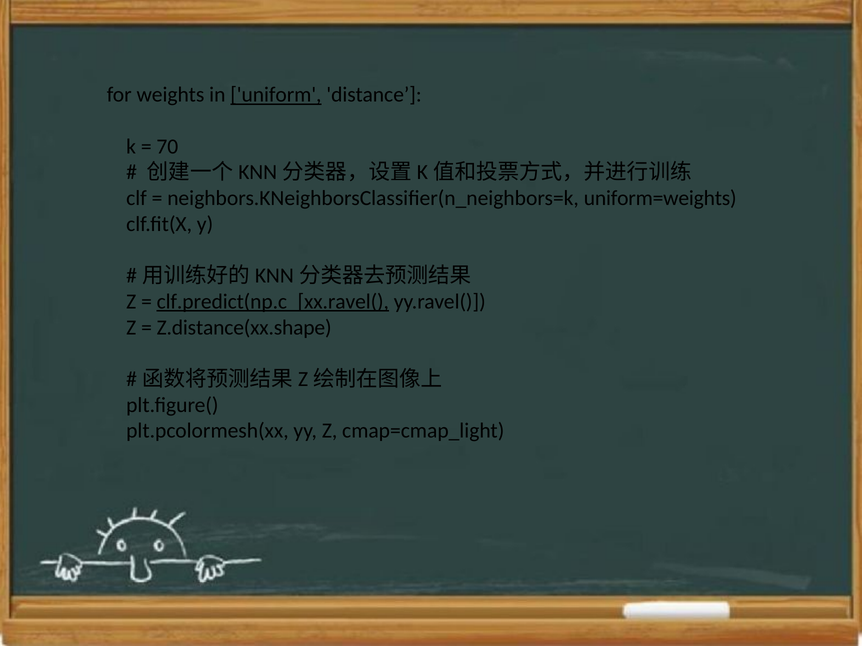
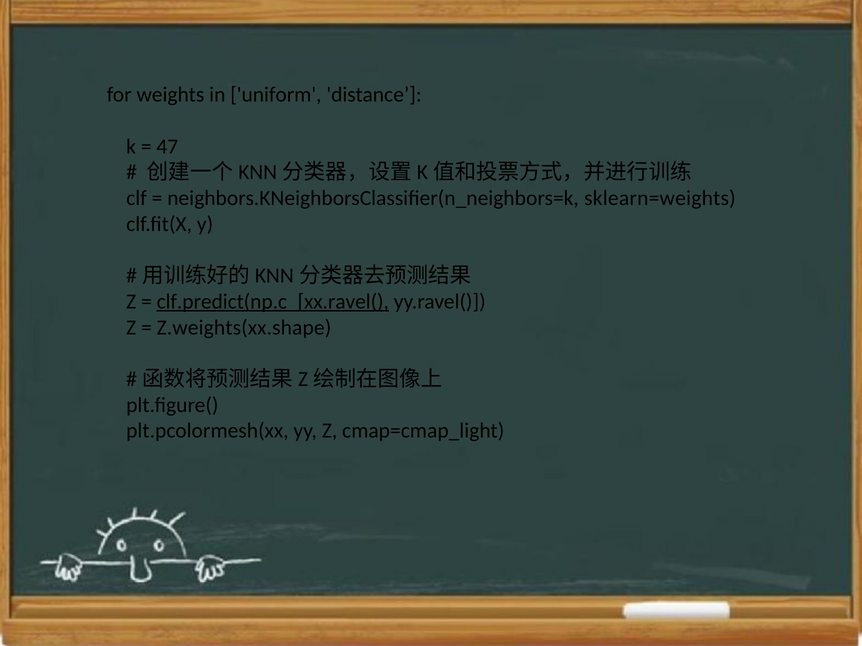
uniform underline: present -> none
70: 70 -> 47
uniform=weights: uniform=weights -> sklearn=weights
Z.distance(xx.shape: Z.distance(xx.shape -> Z.weights(xx.shape
